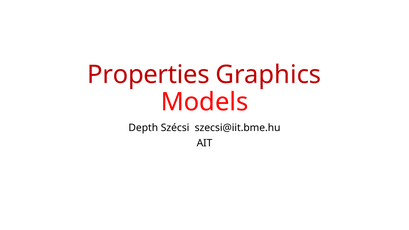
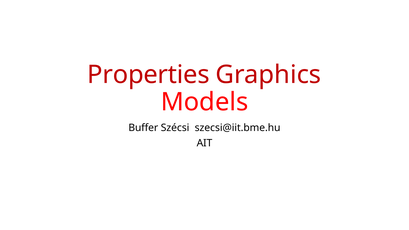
Depth: Depth -> Buffer
